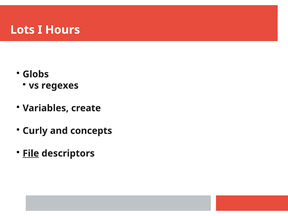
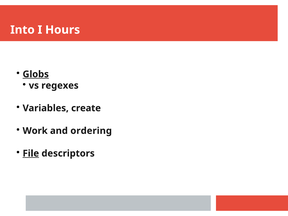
Lots: Lots -> Into
Globs underline: none -> present
Curly: Curly -> Work
concepts: concepts -> ordering
